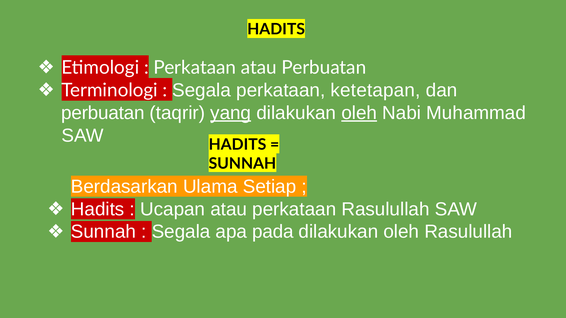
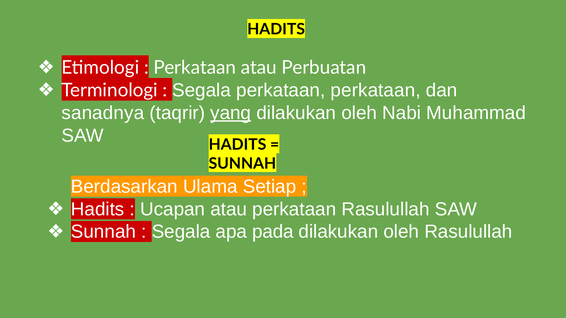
perkataan ketetapan: ketetapan -> perkataan
perbuatan at (103, 113): perbuatan -> sanadnya
oleh at (359, 113) underline: present -> none
